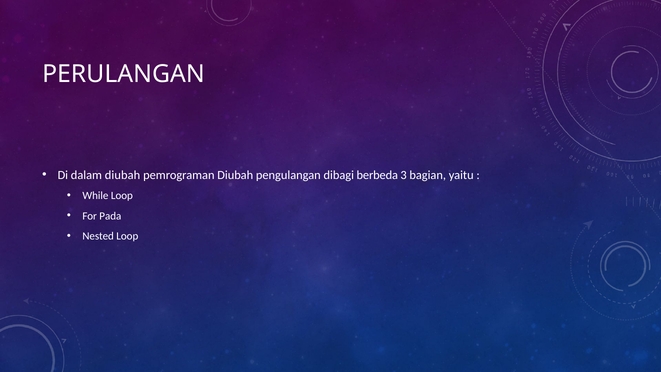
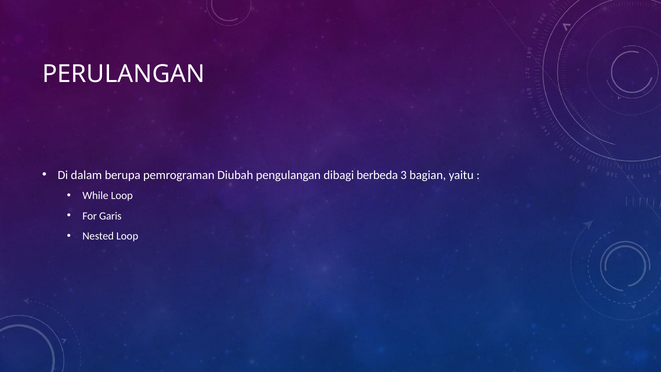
dalam diubah: diubah -> berupa
Pada: Pada -> Garis
